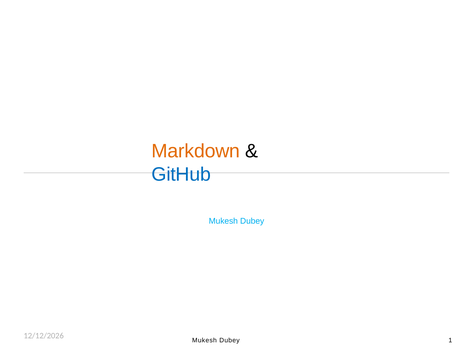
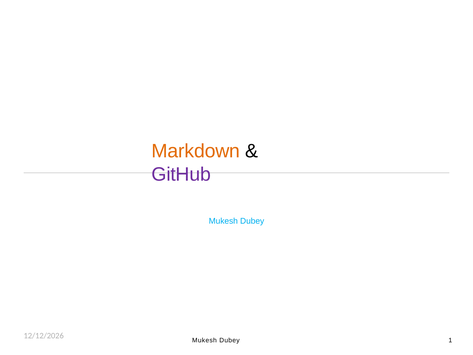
GitHub colour: blue -> purple
